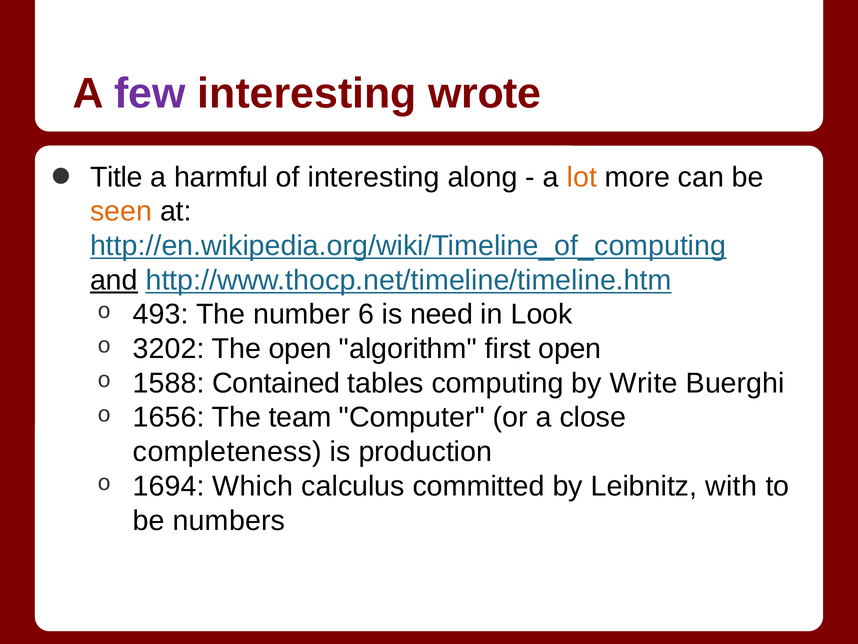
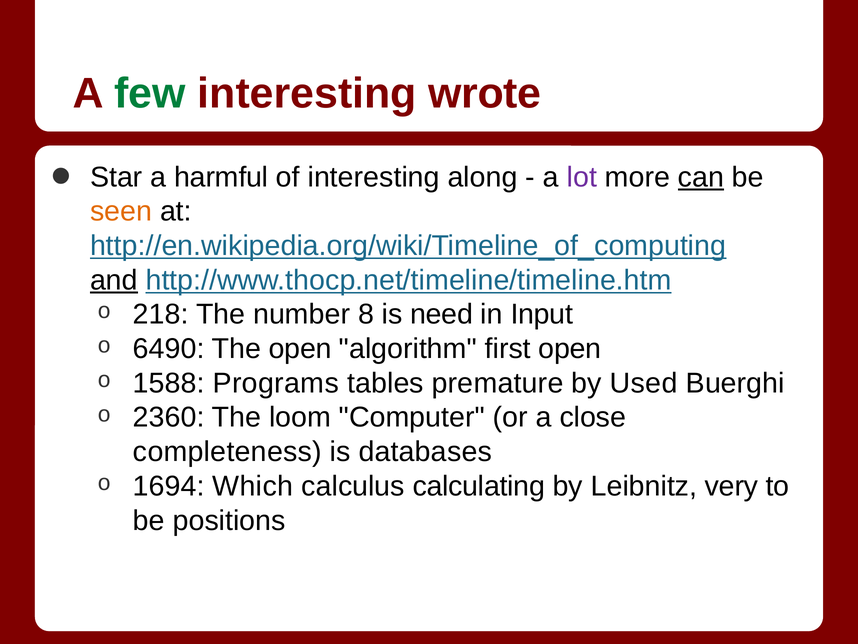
few colour: purple -> green
Title: Title -> Star
lot colour: orange -> purple
can underline: none -> present
493: 493 -> 218
6: 6 -> 8
Look: Look -> Input
3202: 3202 -> 6490
Contained: Contained -> Programs
computing: computing -> premature
Write: Write -> Used
1656: 1656 -> 2360
team: team -> loom
production: production -> databases
committed: committed -> calculating
with: with -> very
numbers: numbers -> positions
